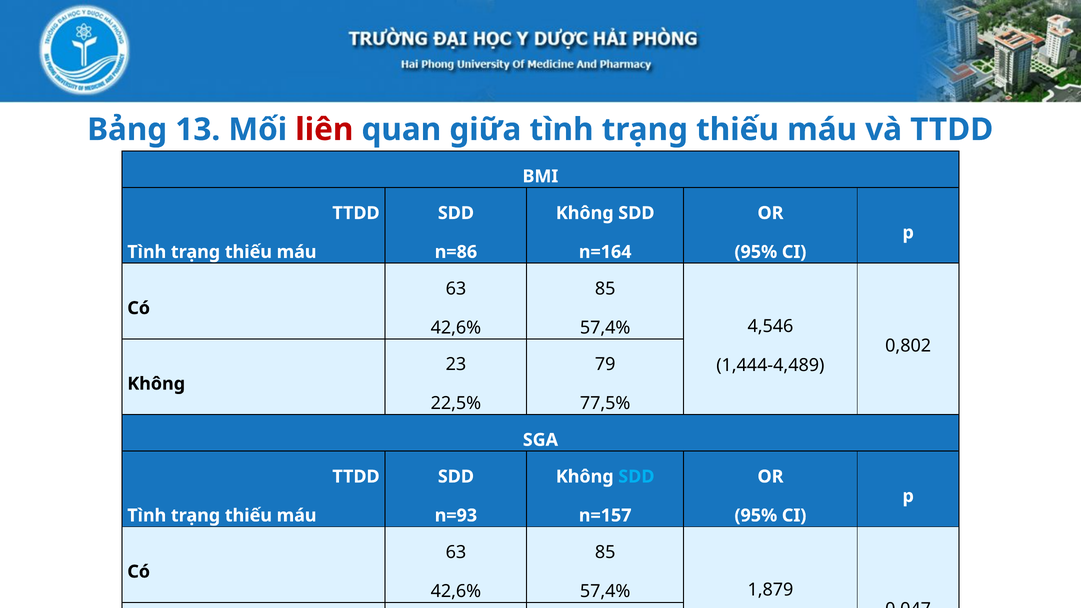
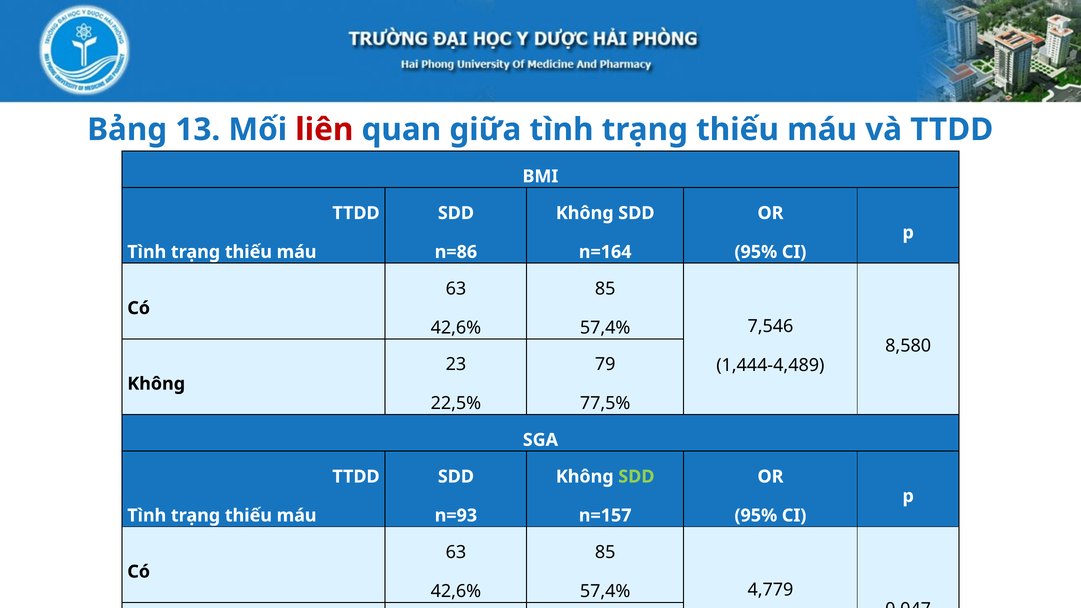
4,546: 4,546 -> 7,546
0,802: 0,802 -> 8,580
SDD at (636, 477) colour: light blue -> light green
1,879: 1,879 -> 4,779
